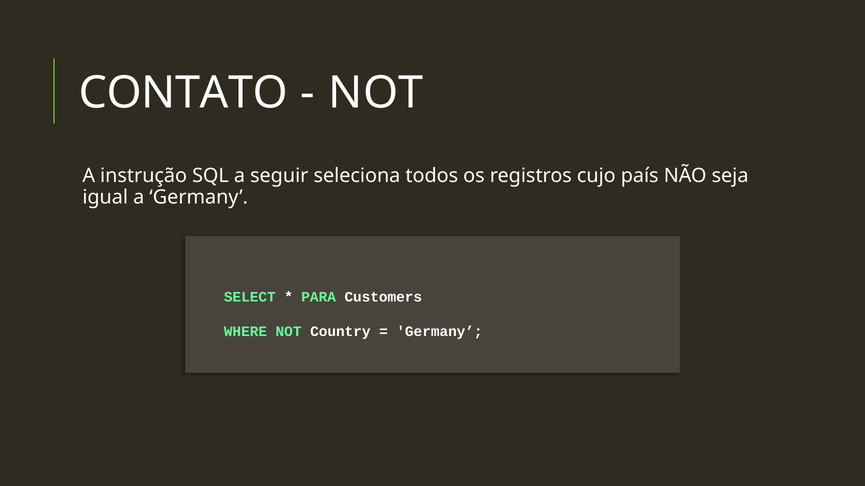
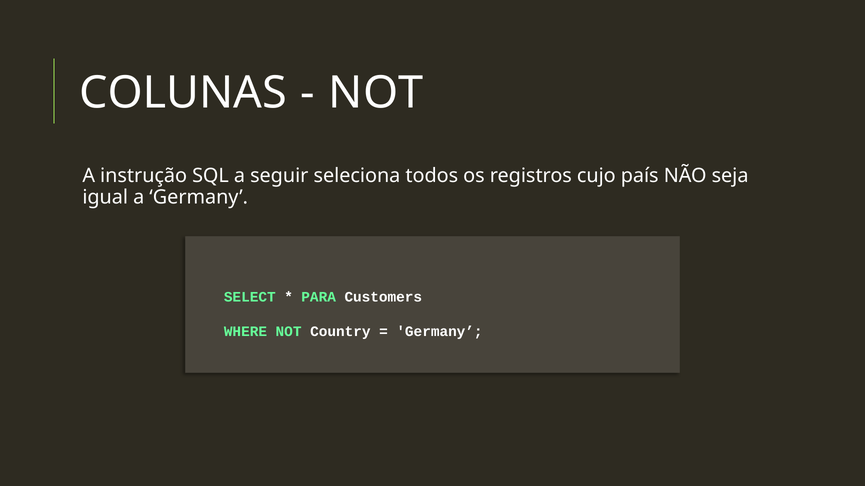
CONTATO: CONTATO -> COLUNAS
